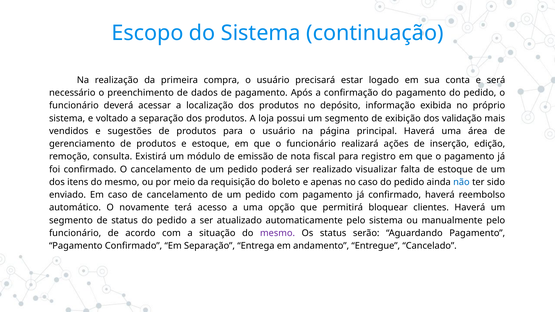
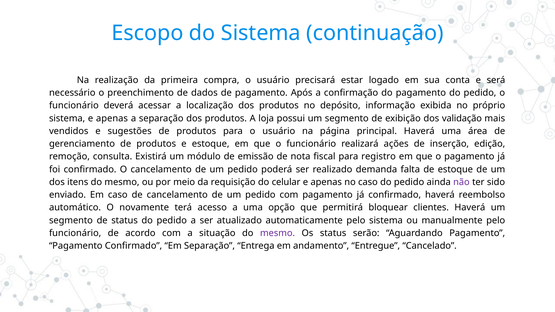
sistema e voltado: voltado -> apenas
visualizar: visualizar -> demanda
boleto: boleto -> celular
não colour: blue -> purple
